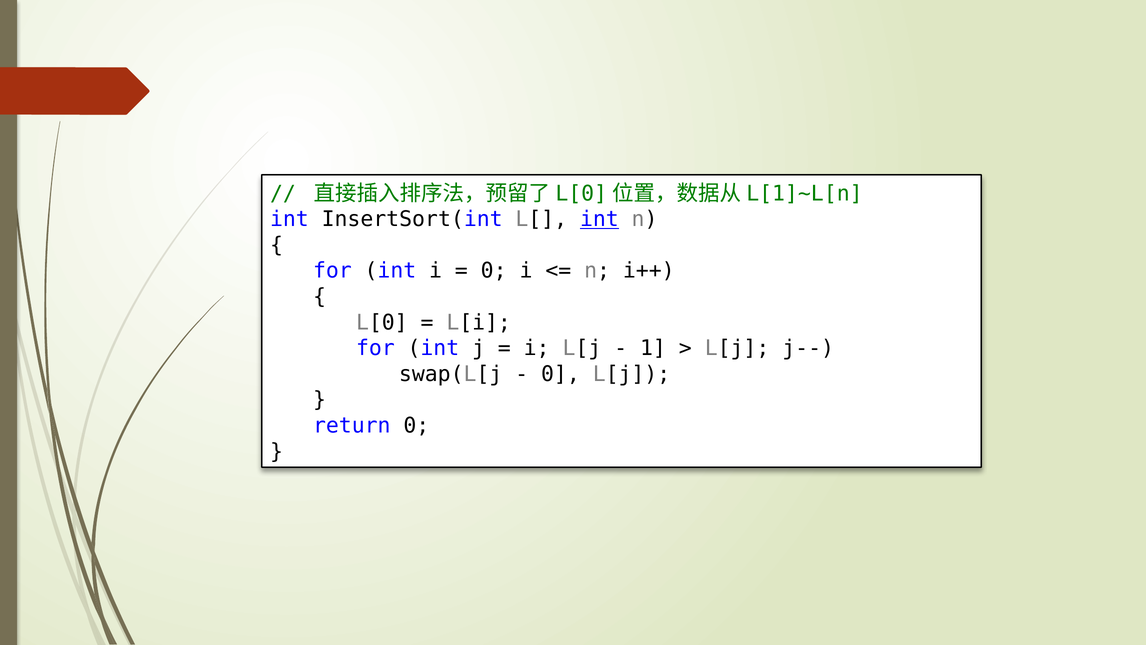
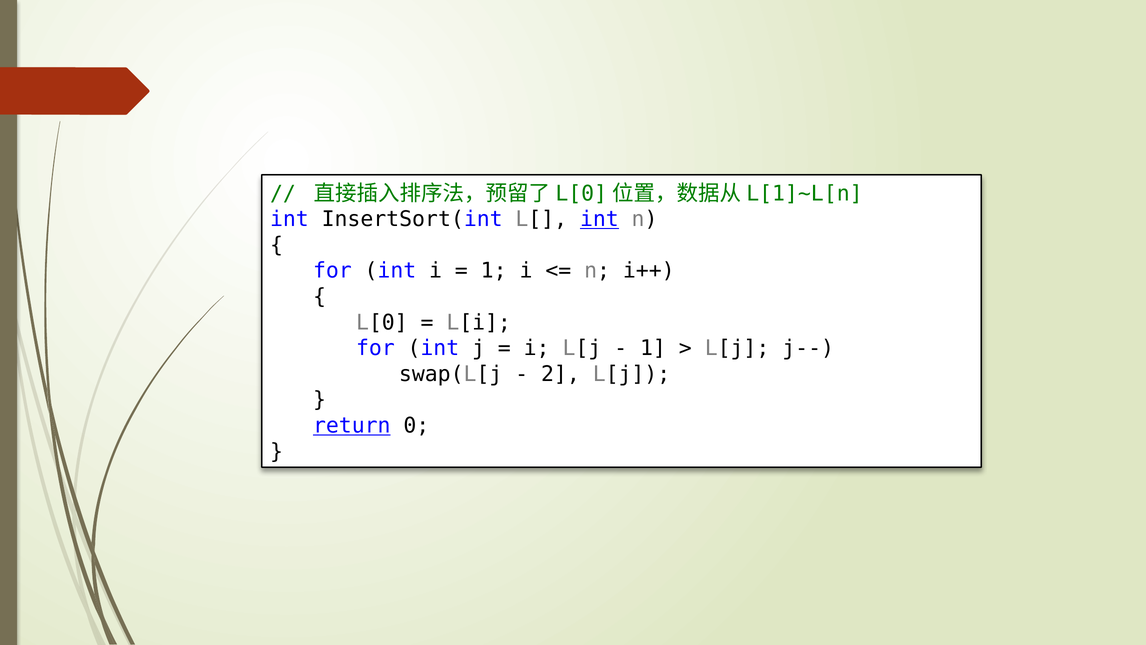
0 at (494, 271): 0 -> 1
0 at (560, 374): 0 -> 2
return underline: none -> present
